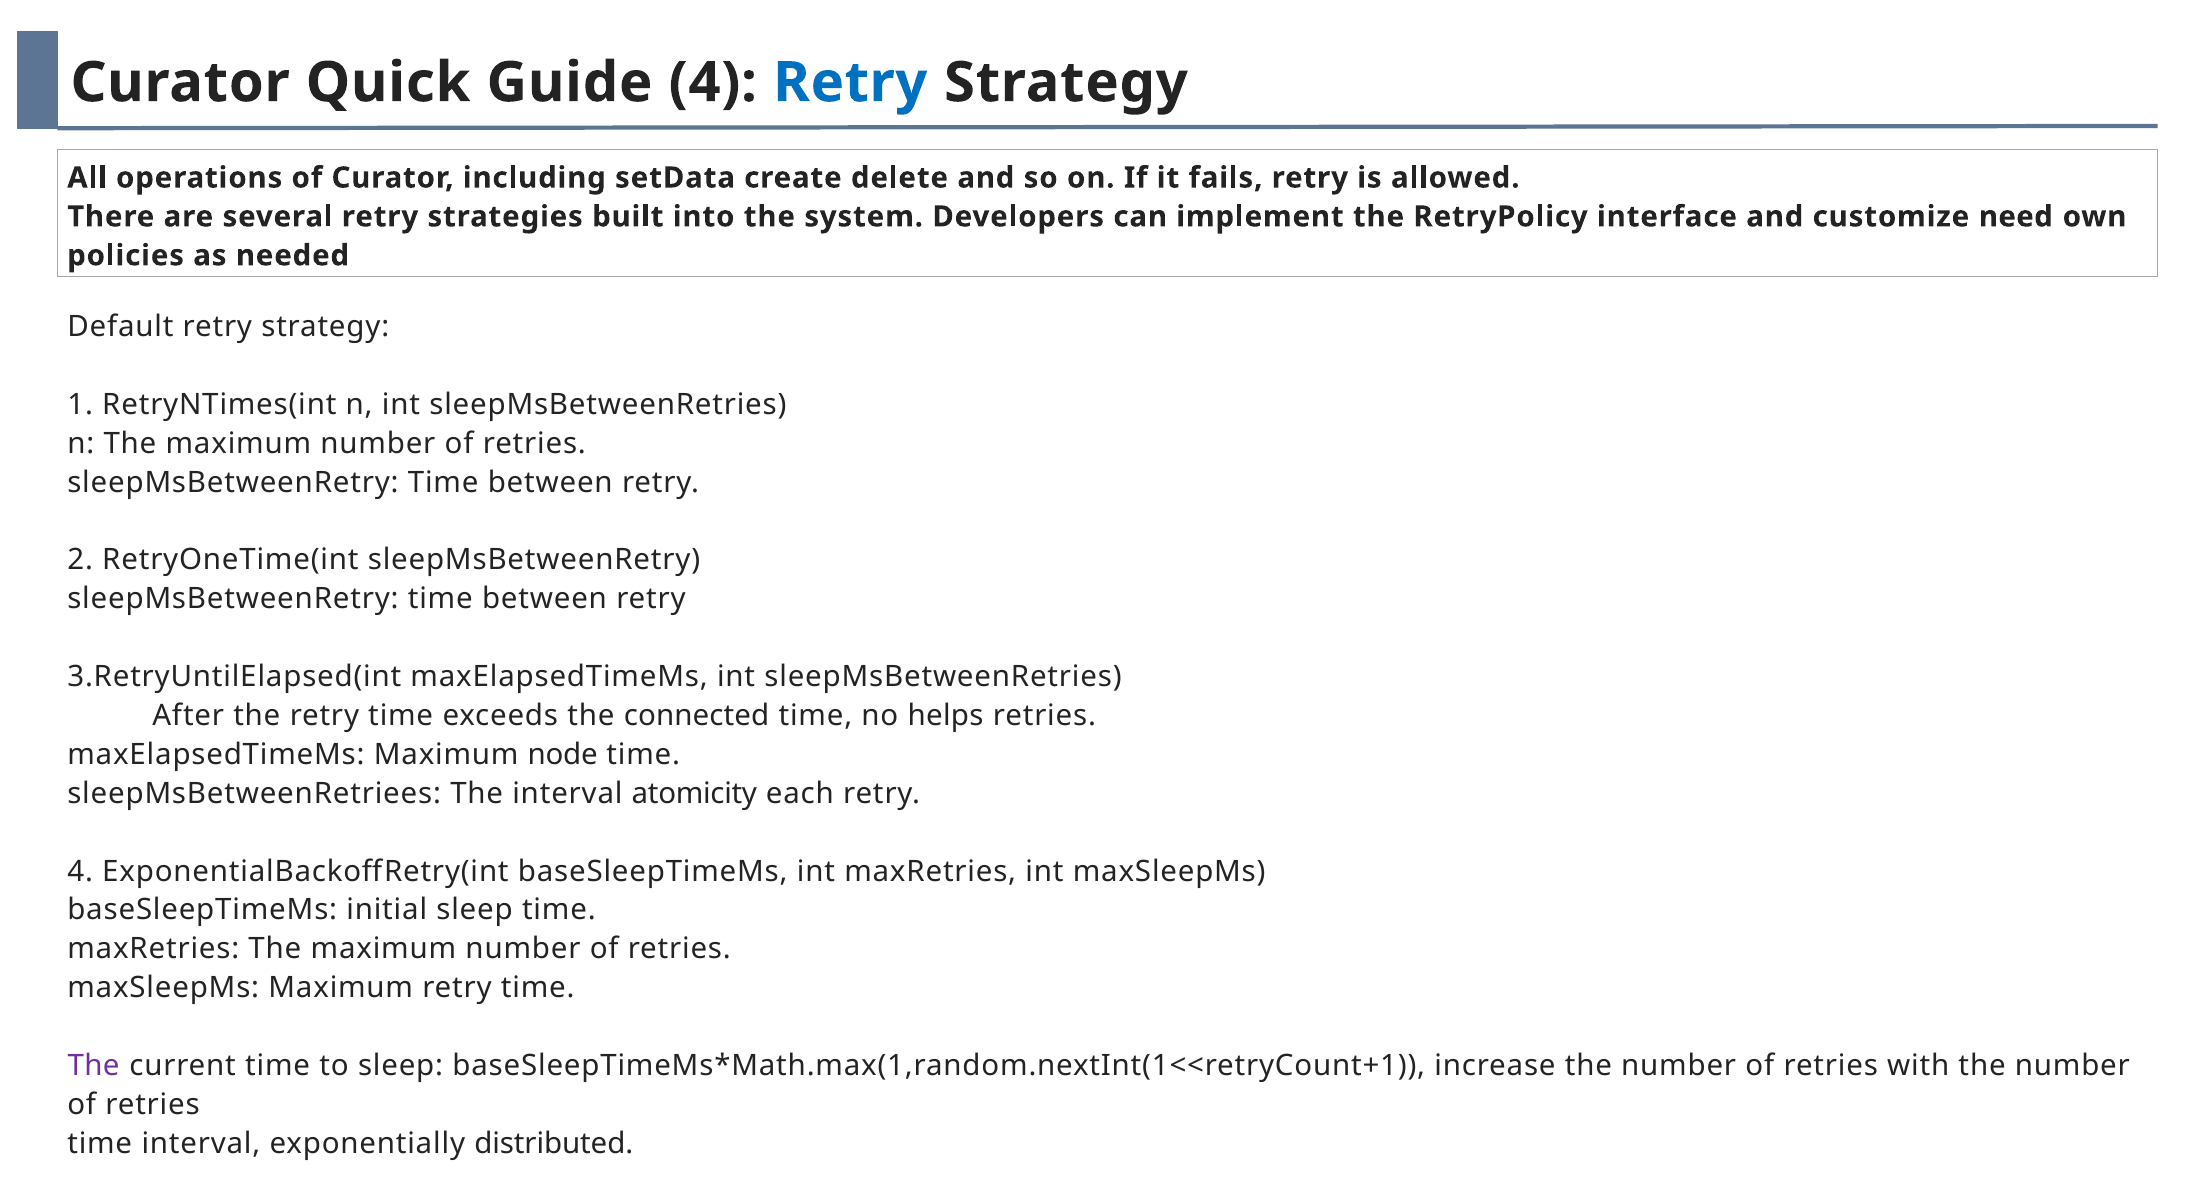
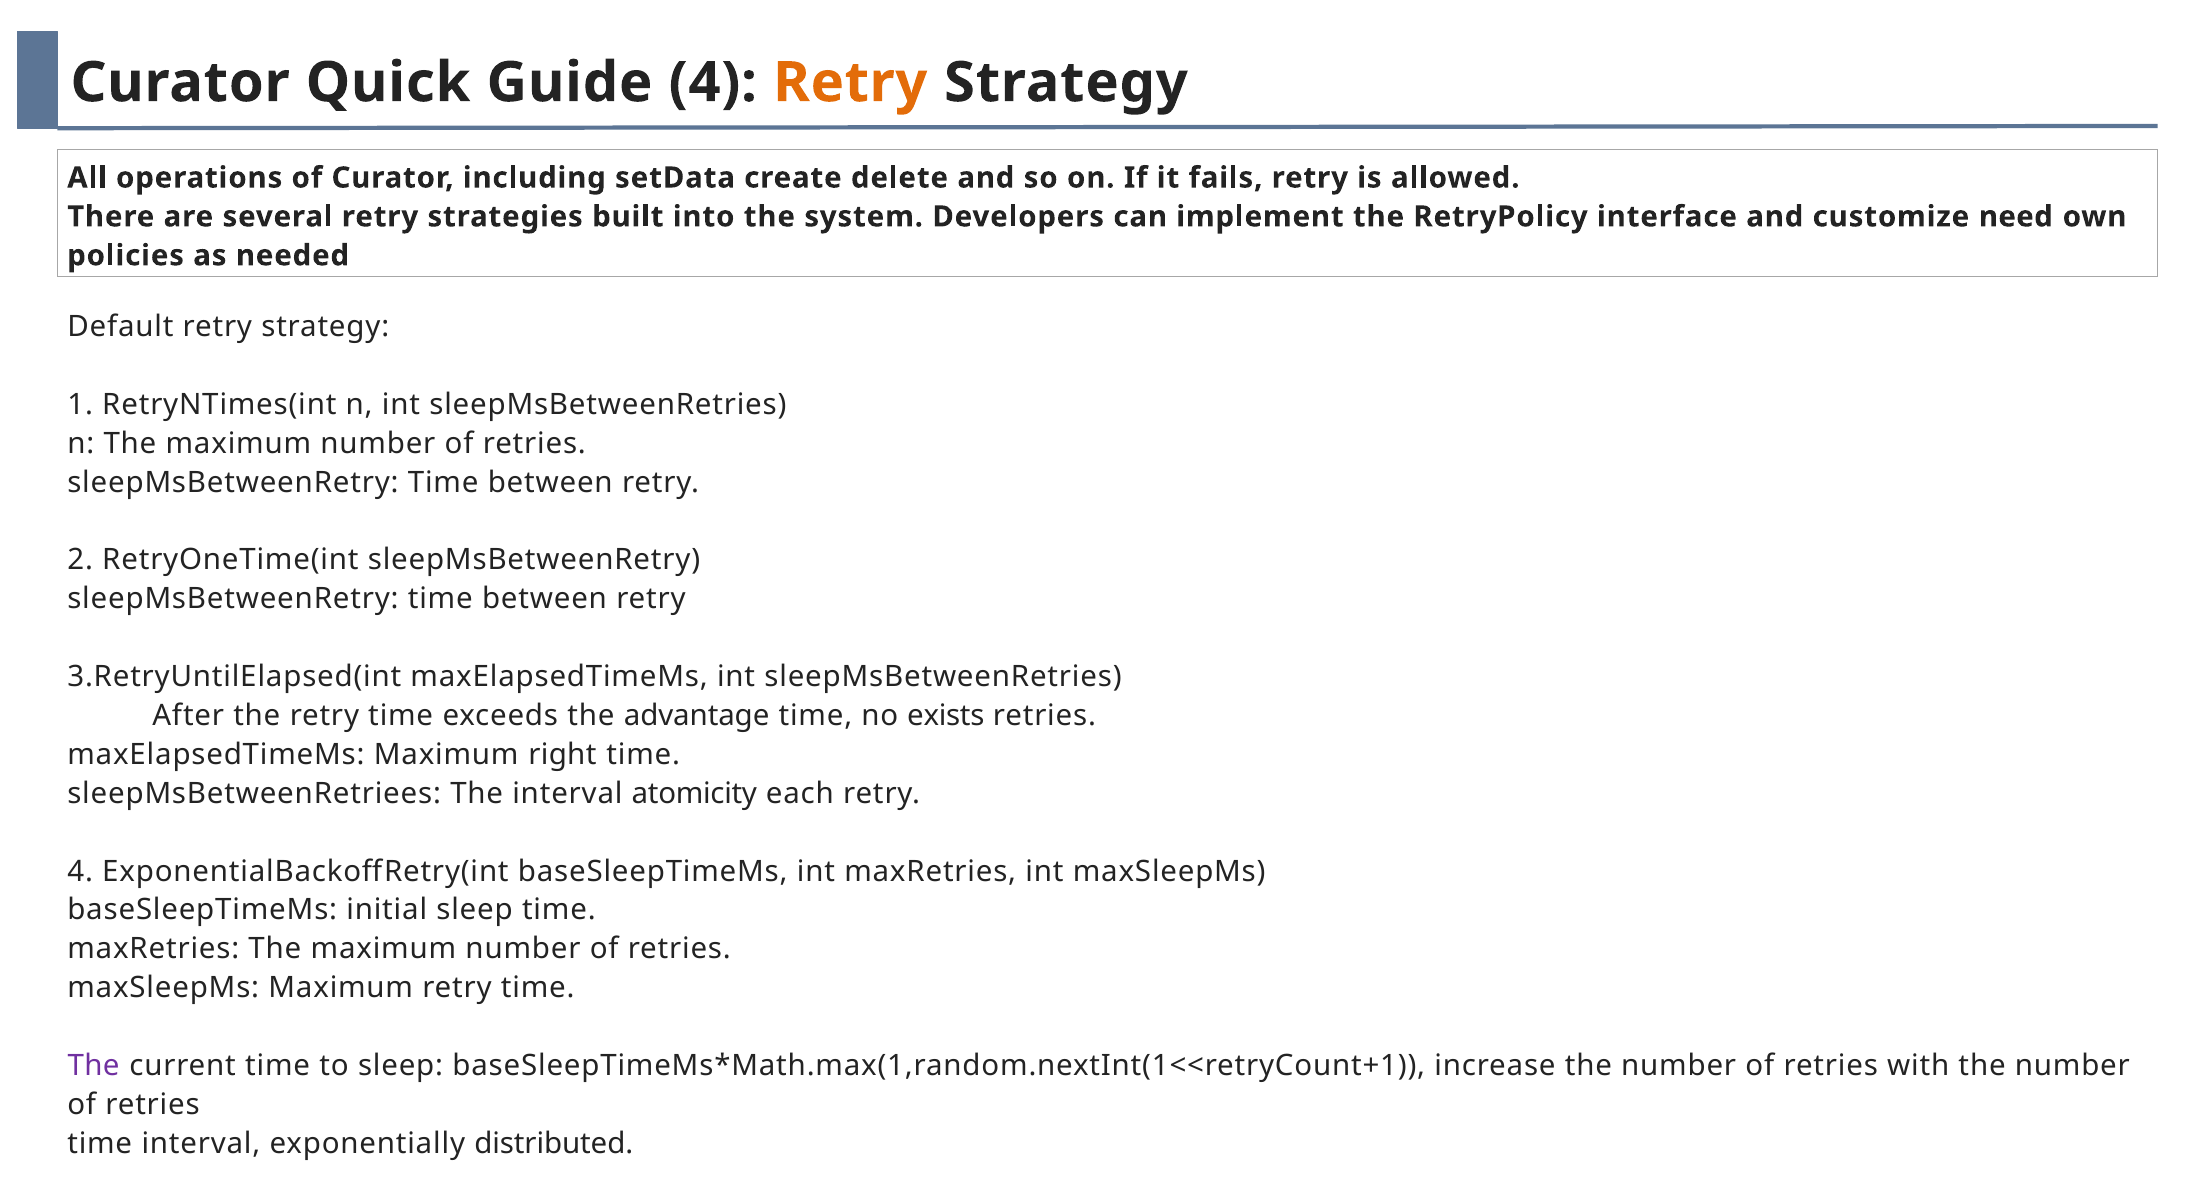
Retry at (850, 83) colour: blue -> orange
connected: connected -> advantage
helps: helps -> exists
node: node -> right
